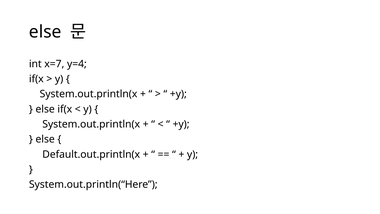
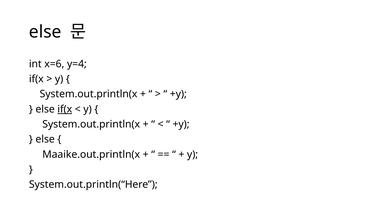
x=7: x=7 -> x=6
if(x at (65, 109) underline: none -> present
Default.out.println(x: Default.out.println(x -> Maaike.out.println(x
